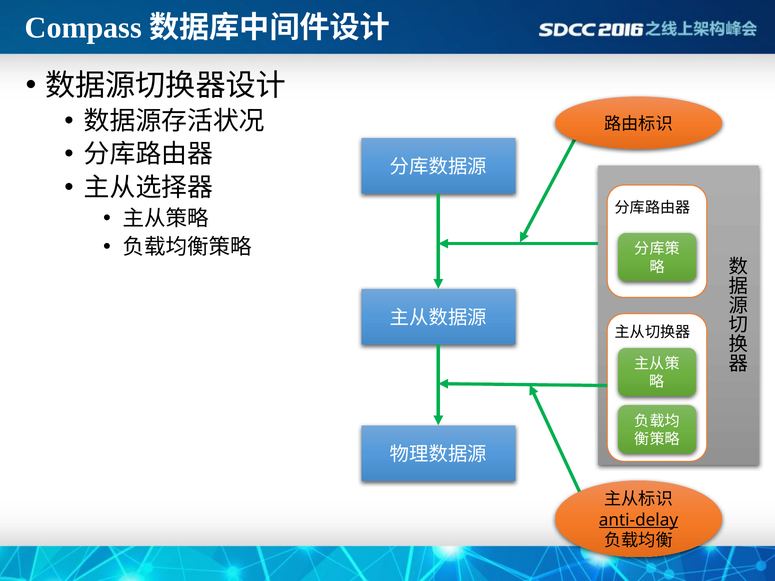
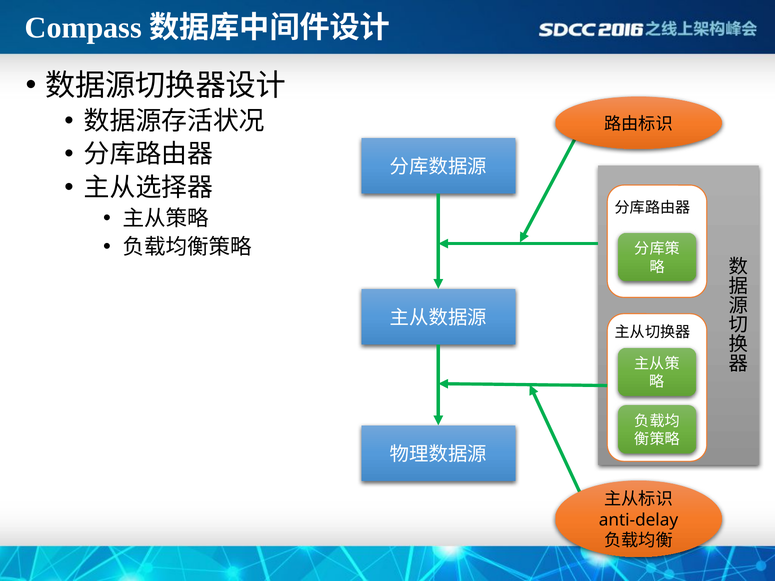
anti-delay underline: present -> none
